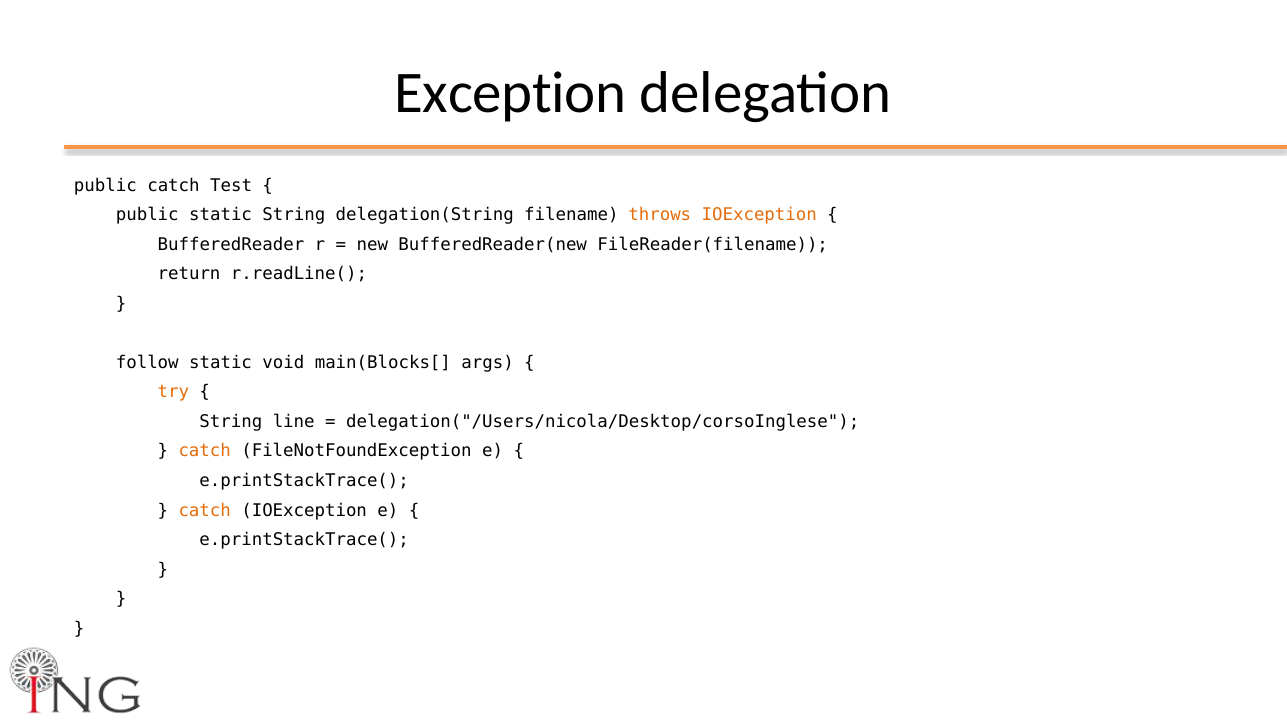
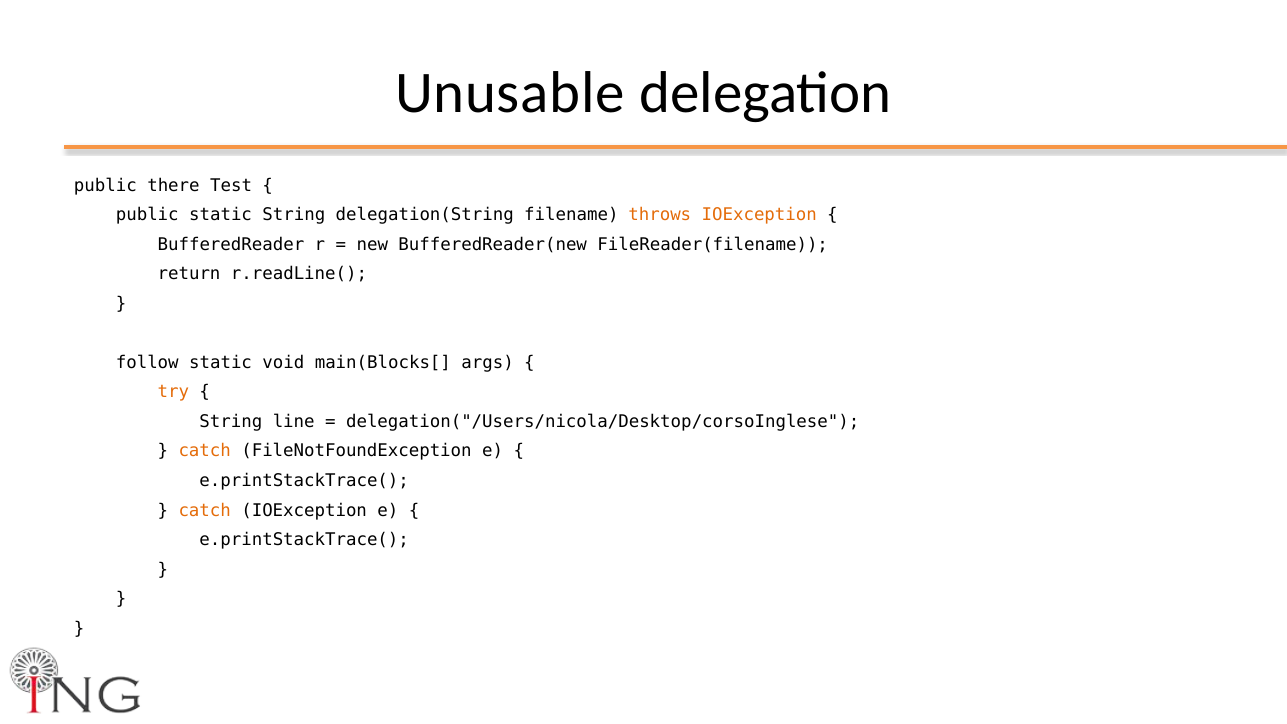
Exception: Exception -> Unusable
public catch: catch -> there
